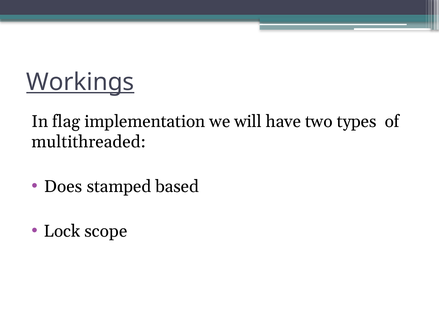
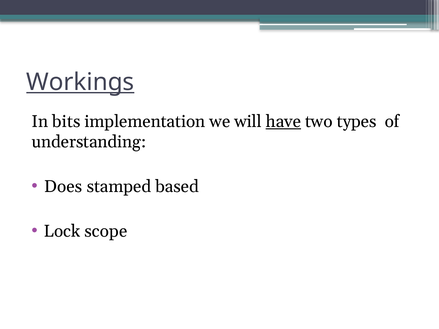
flag: flag -> bits
have underline: none -> present
multithreaded: multithreaded -> understanding
